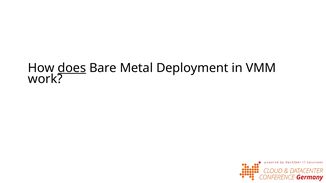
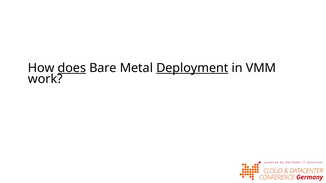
Deployment underline: none -> present
